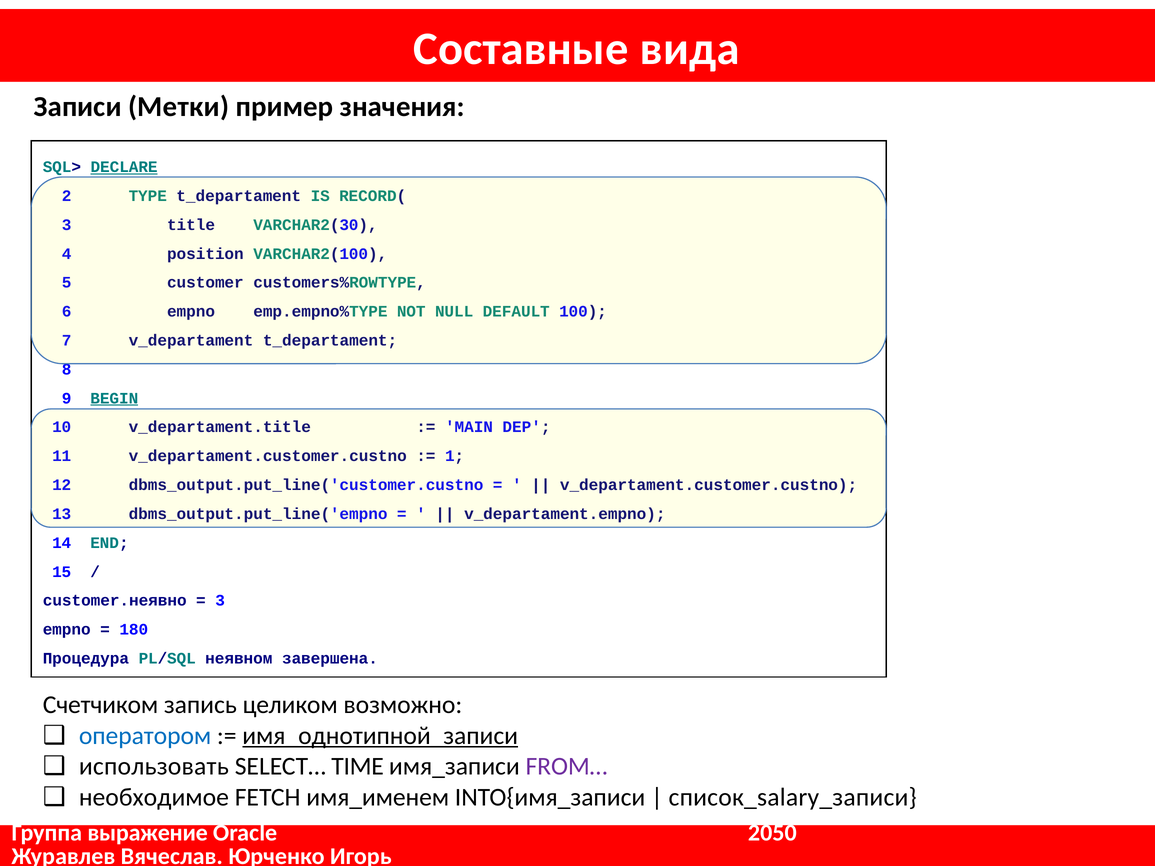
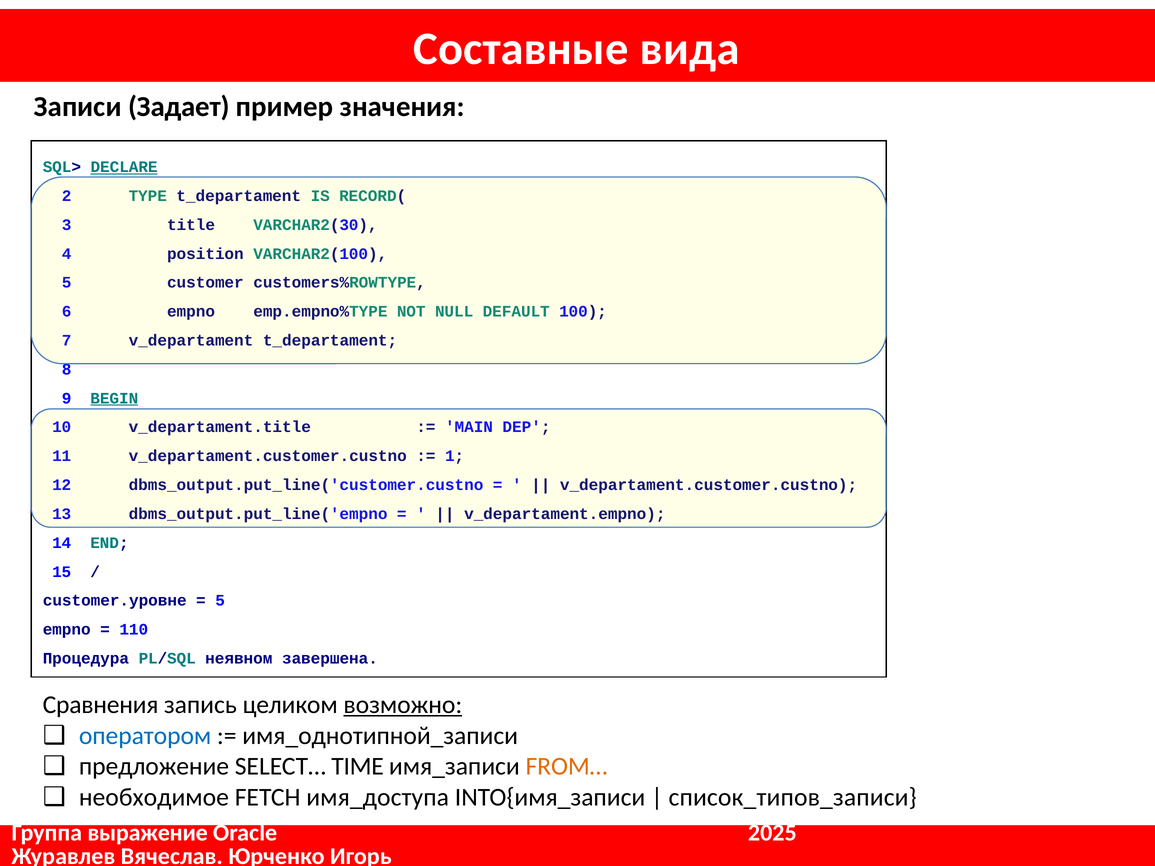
Метки: Метки -> Задает
customer.неявно: customer.неявно -> customer.уровне
3 at (220, 601): 3 -> 5
180: 180 -> 110
Счетчиком: Счетчиком -> Сравнения
возможно underline: none -> present
имя_однотипной_записи underline: present -> none
использовать: использовать -> предложение
FROM… colour: purple -> orange
имя_именем: имя_именем -> имя_доступа
список_salary_записи: список_salary_записи -> список_типов_записи
2050: 2050 -> 2025
